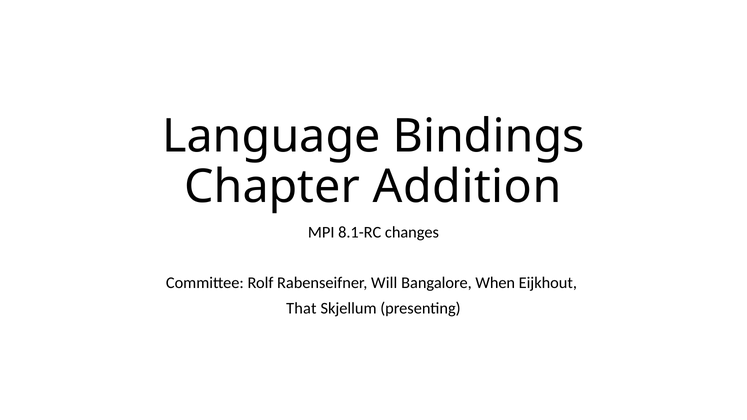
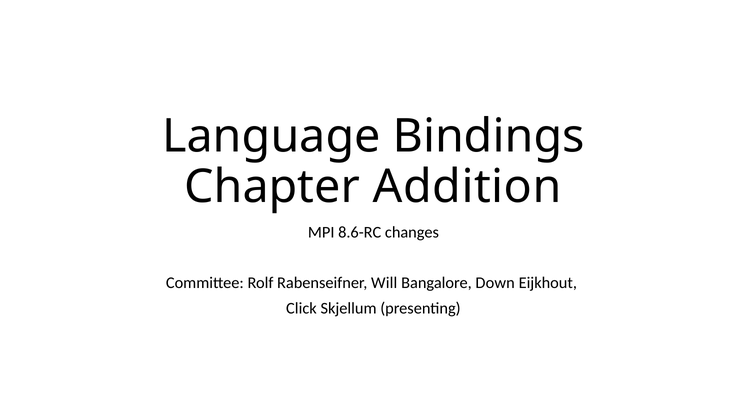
8.1-RC: 8.1-RC -> 8.6-RC
When: When -> Down
That: That -> Click
